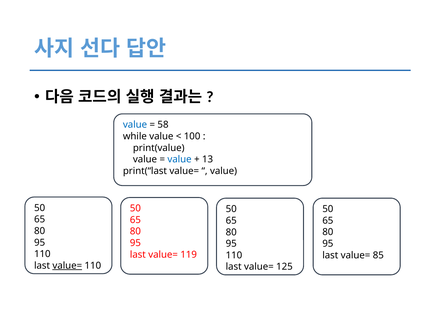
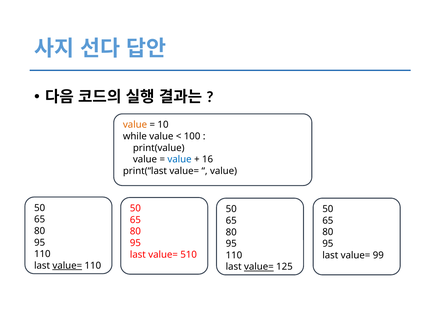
value at (135, 125) colour: blue -> orange
58: 58 -> 10
13: 13 -> 16
119: 119 -> 510
85: 85 -> 99
value= at (259, 267) underline: none -> present
